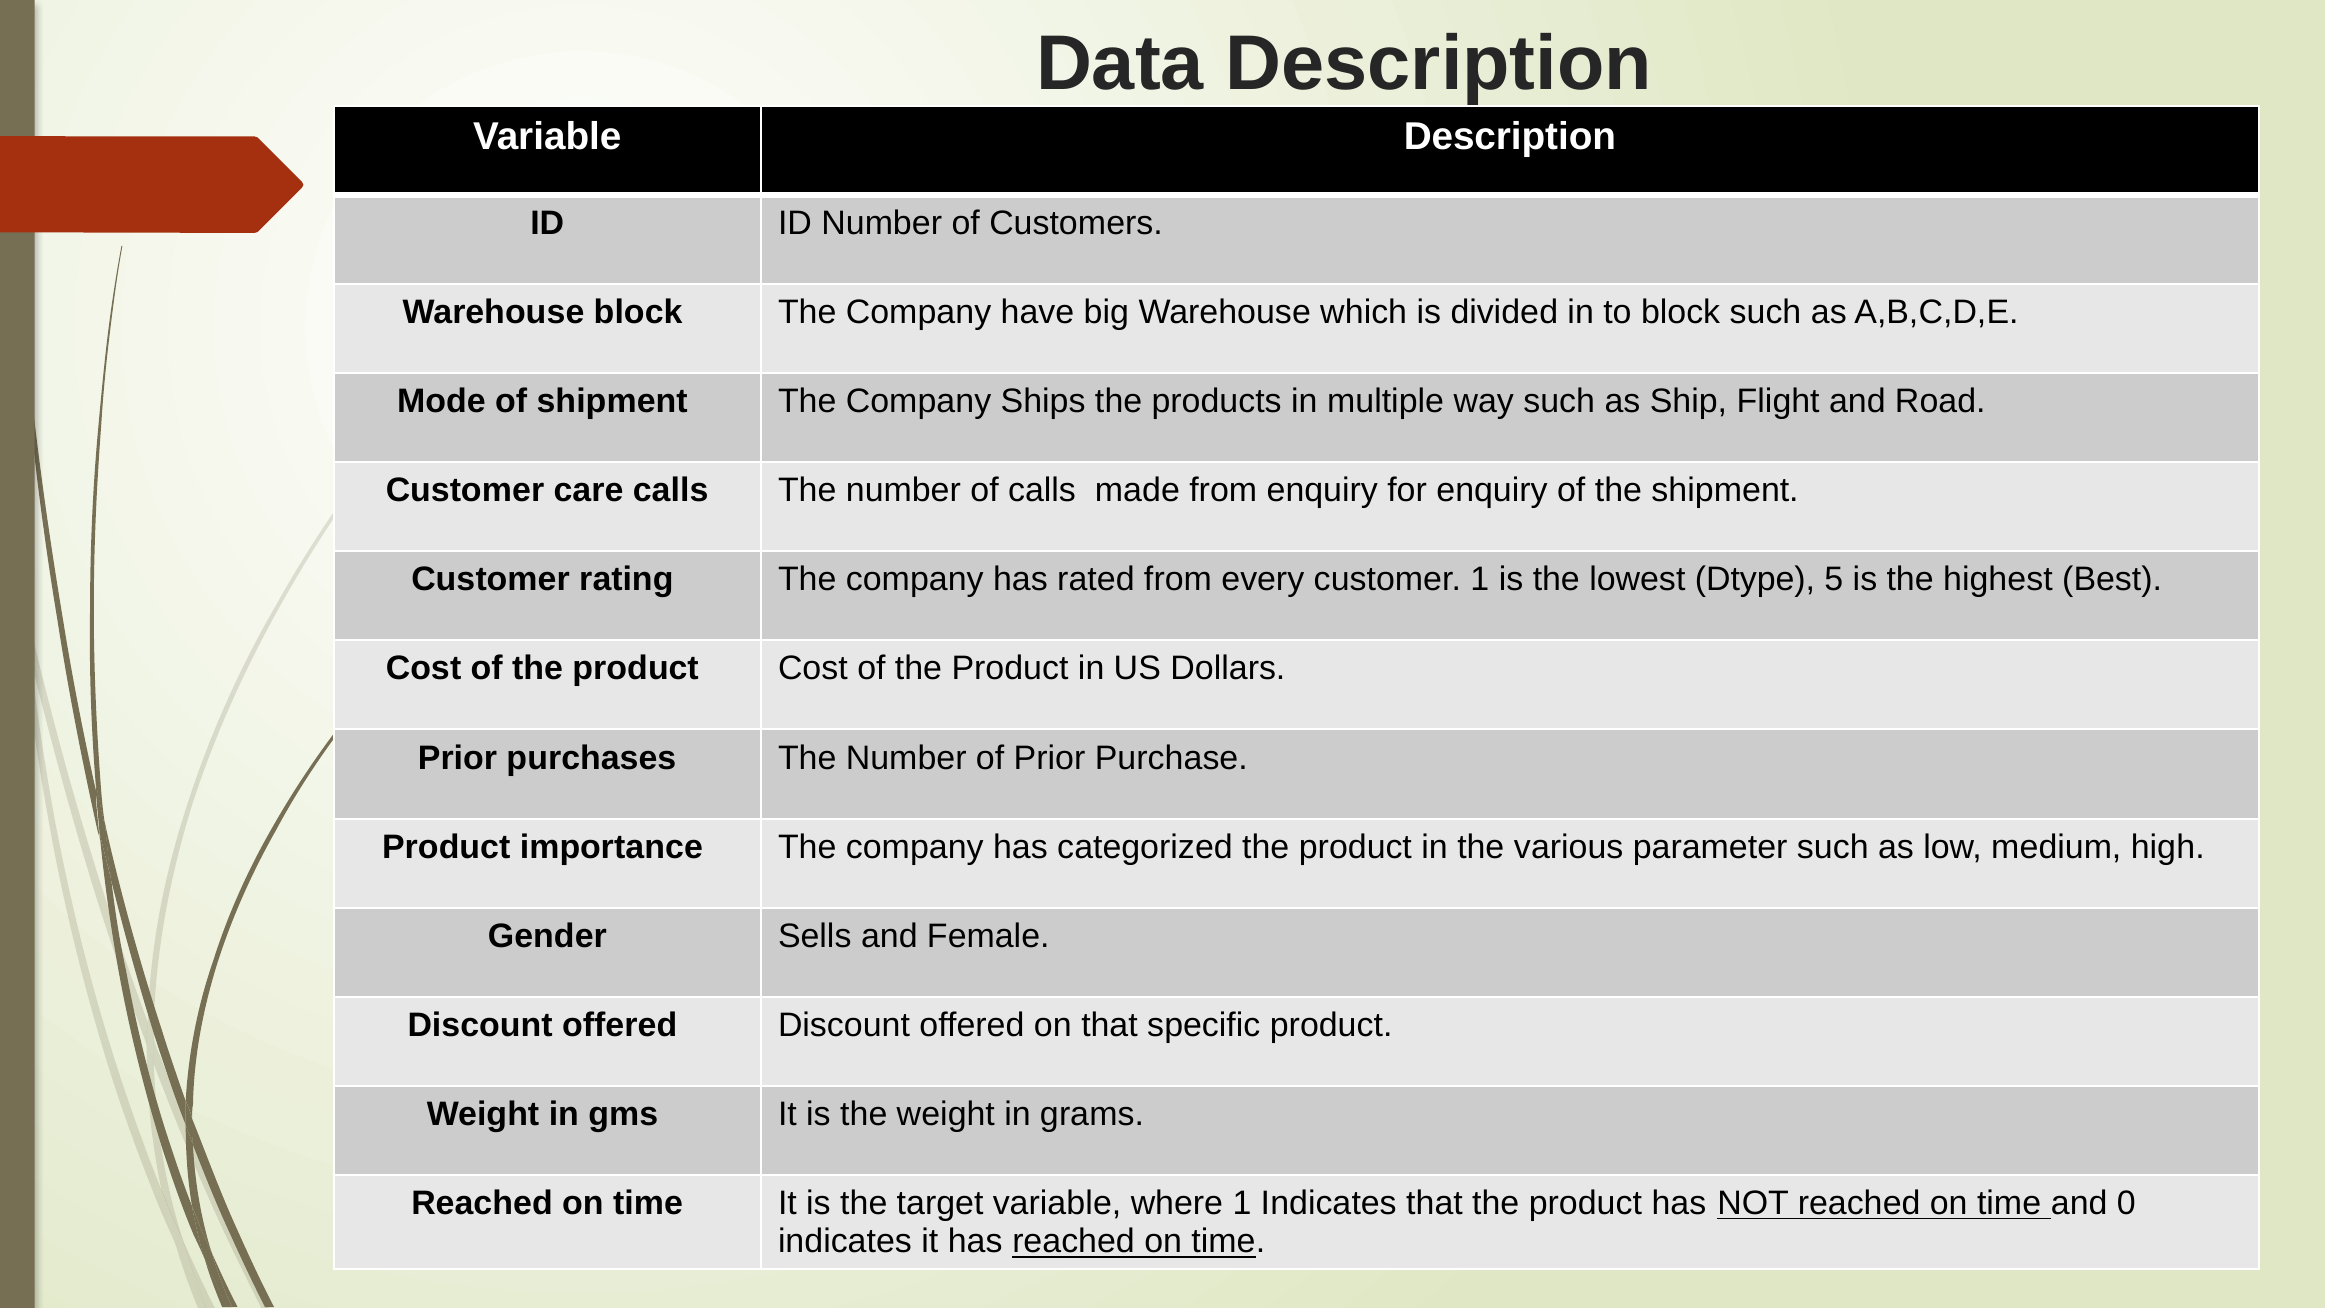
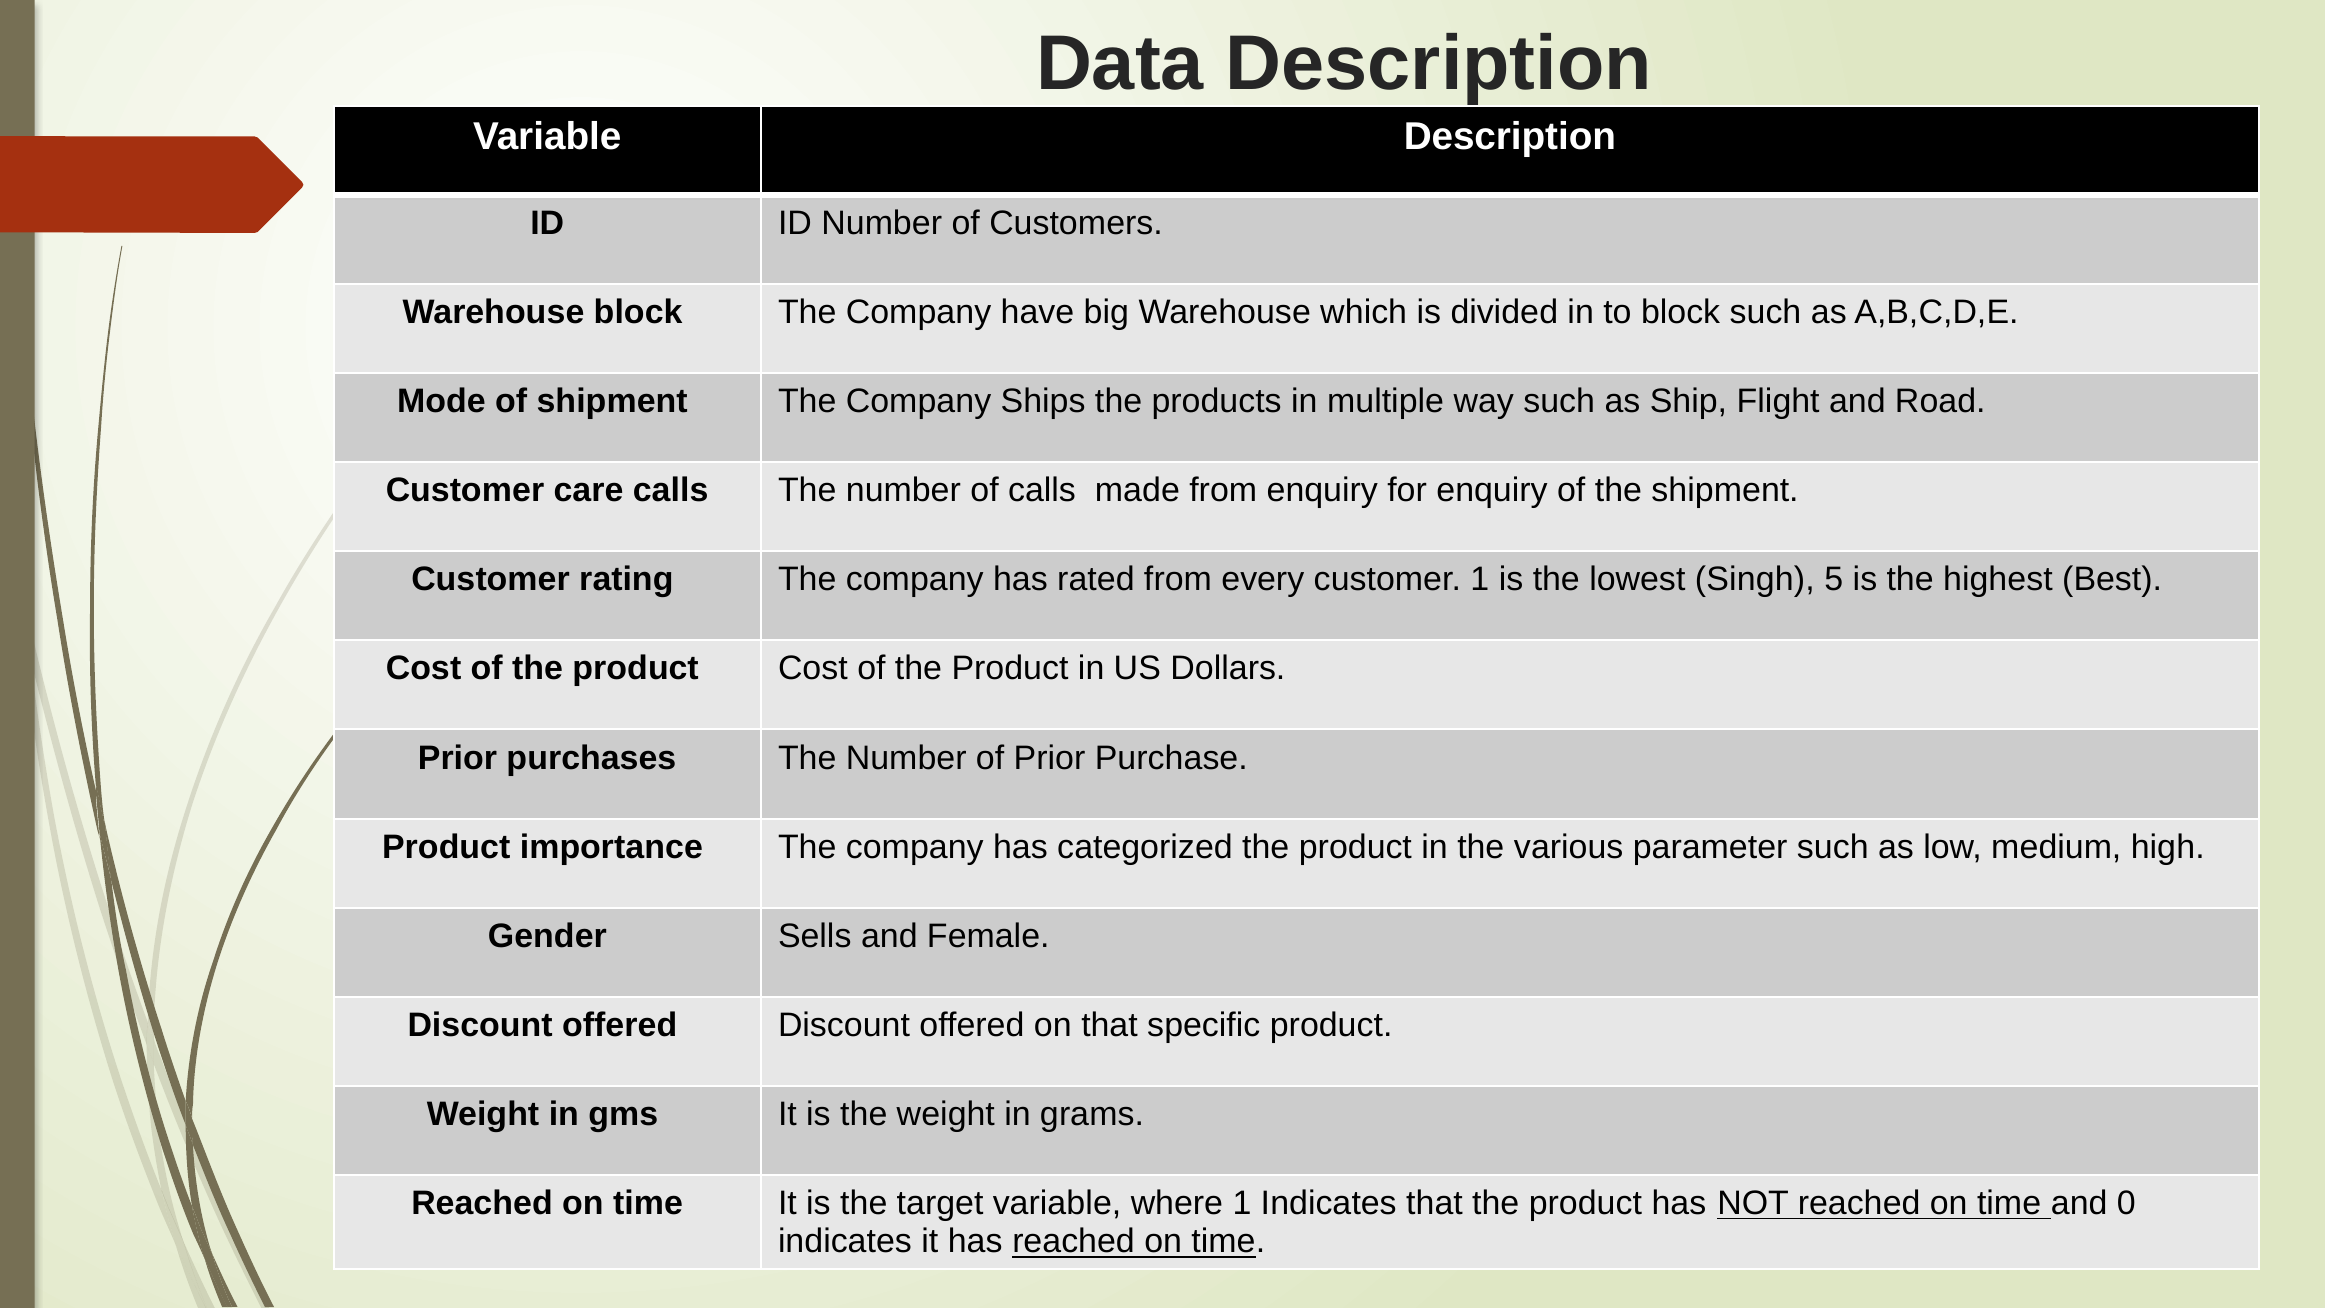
Dtype: Dtype -> Singh
